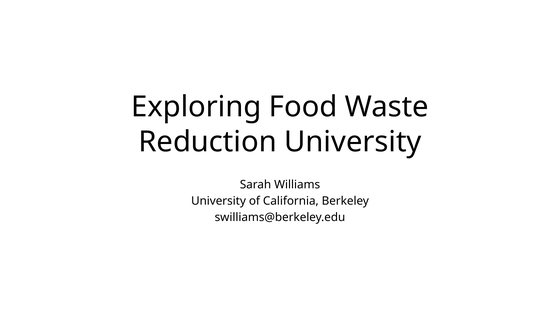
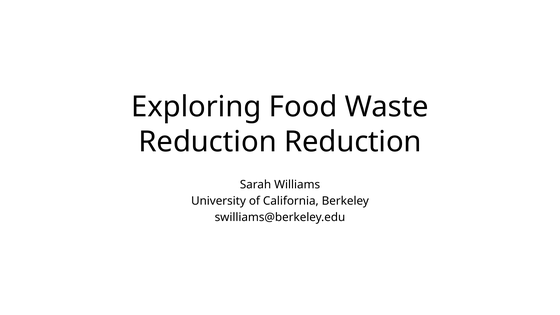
Reduction University: University -> Reduction
